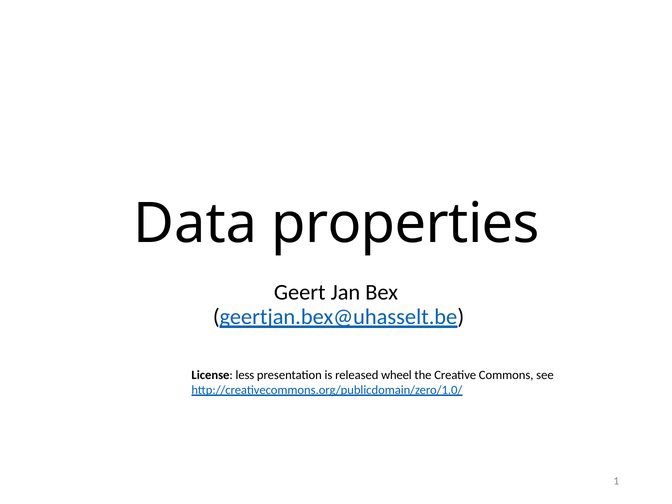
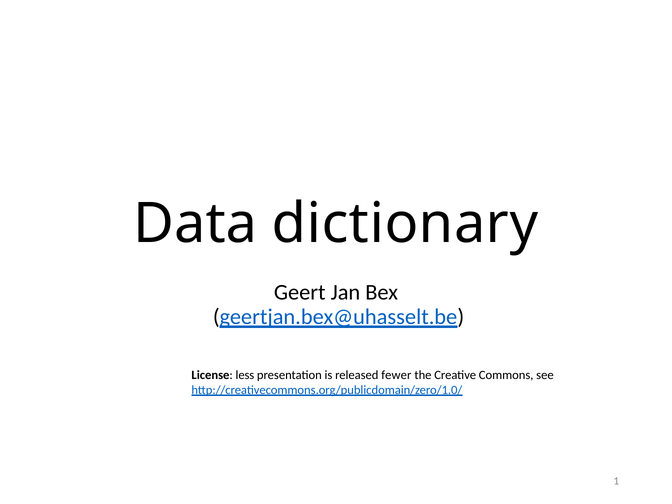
properties: properties -> dictionary
wheel: wheel -> fewer
